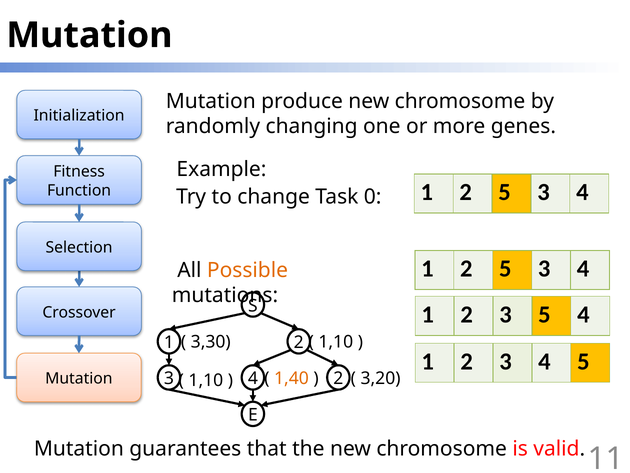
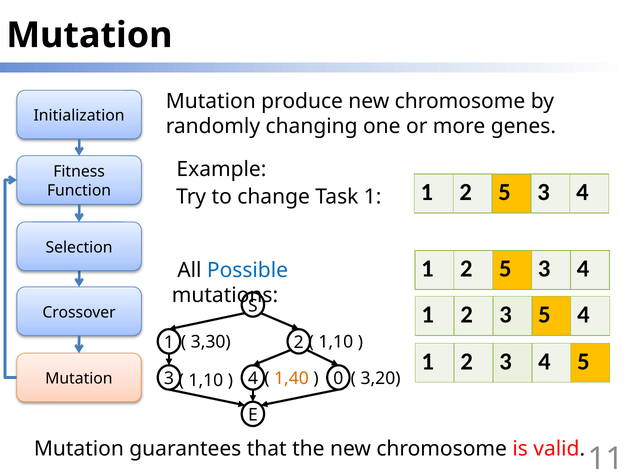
Task 0: 0 -> 1
Possible colour: orange -> blue
4 2: 2 -> 0
